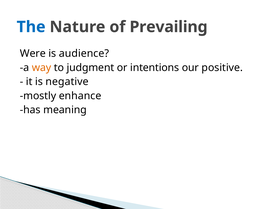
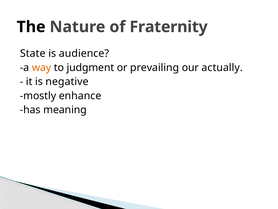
The colour: blue -> black
Prevailing: Prevailing -> Fraternity
Were: Were -> State
intentions: intentions -> prevailing
positive: positive -> actually
